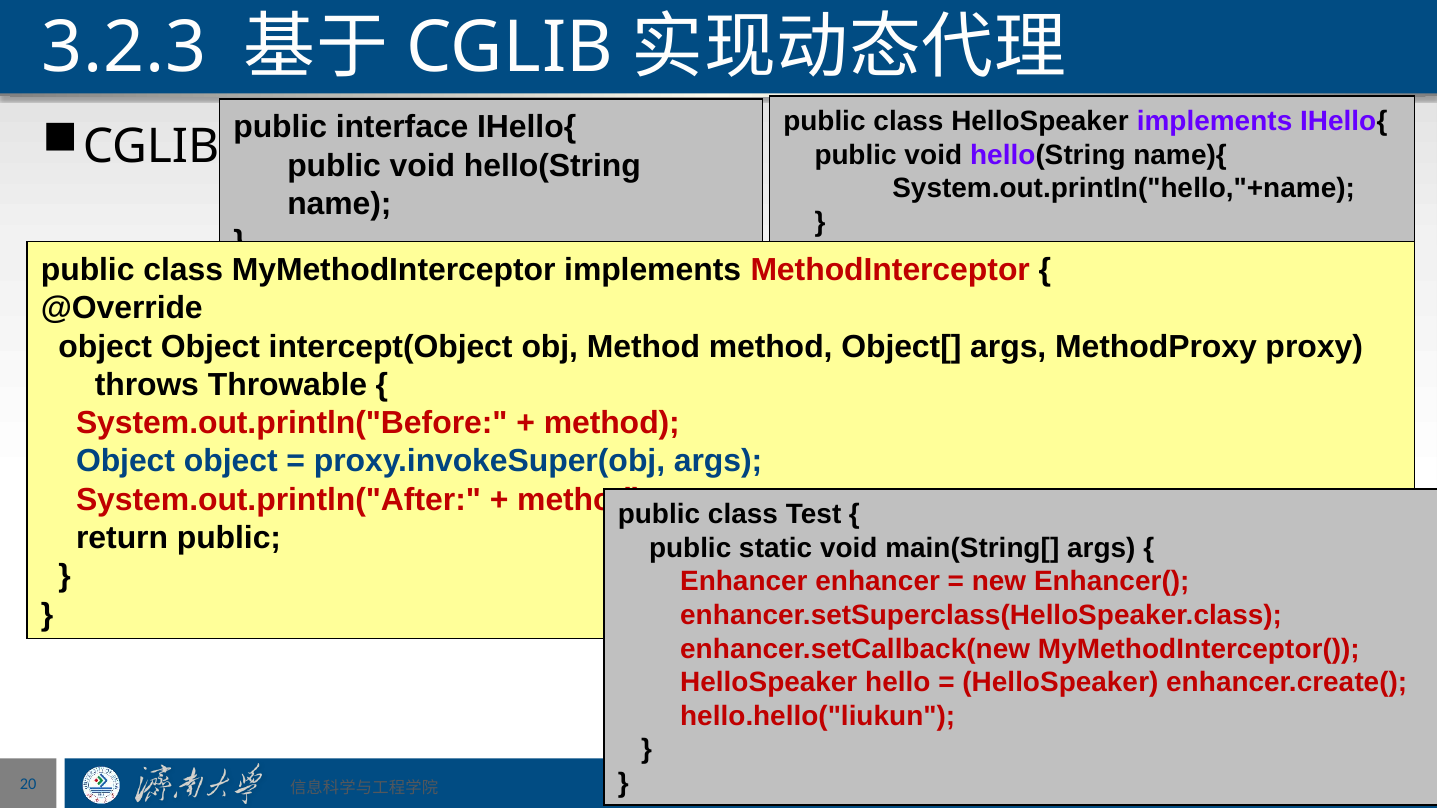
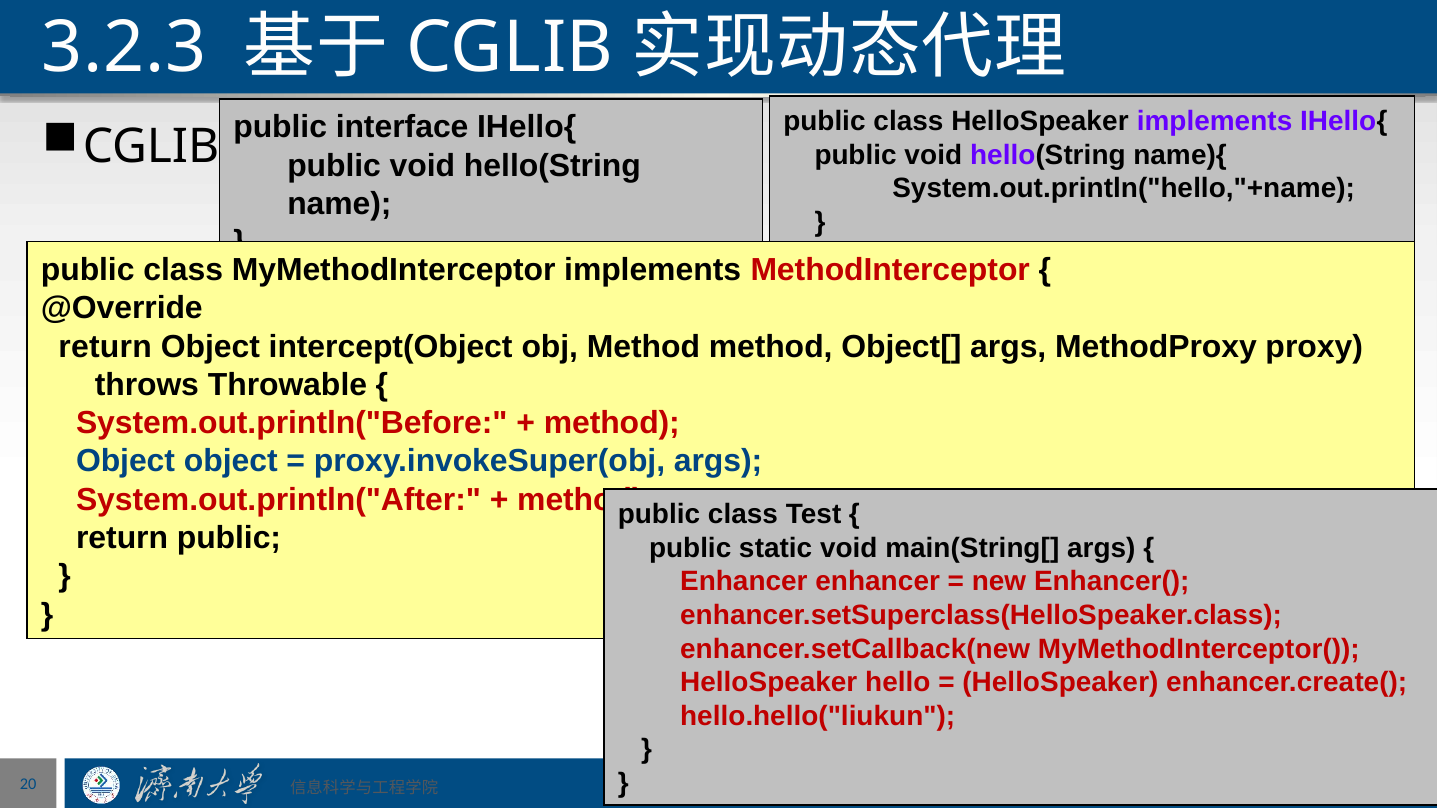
object at (105, 347): object -> return
